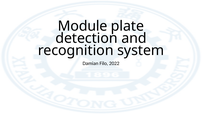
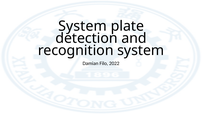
Module at (83, 26): Module -> System
